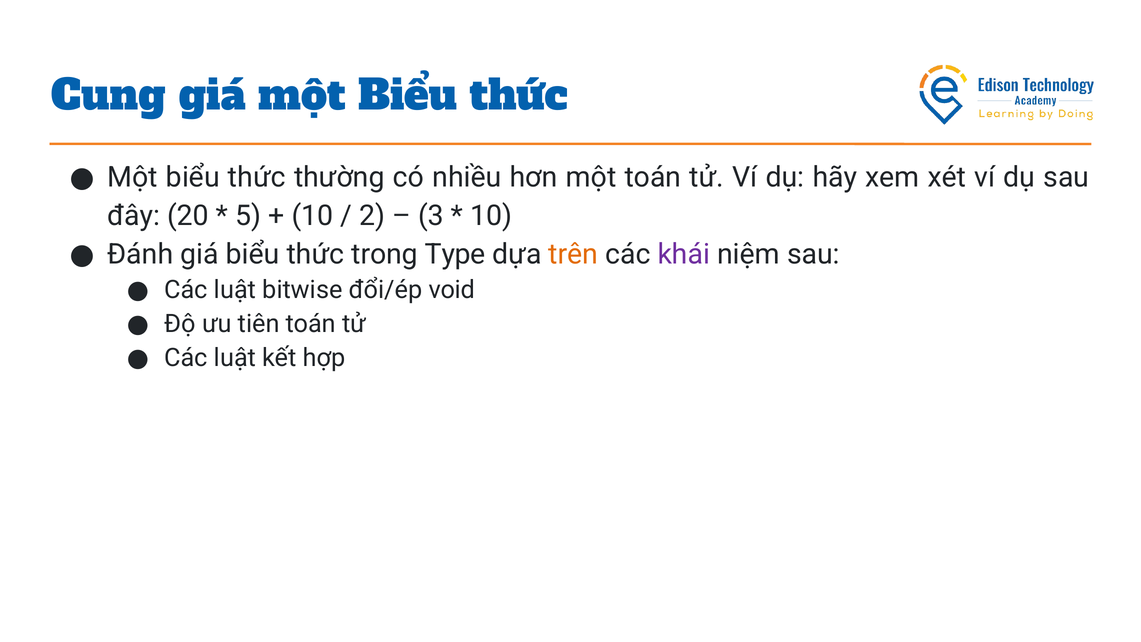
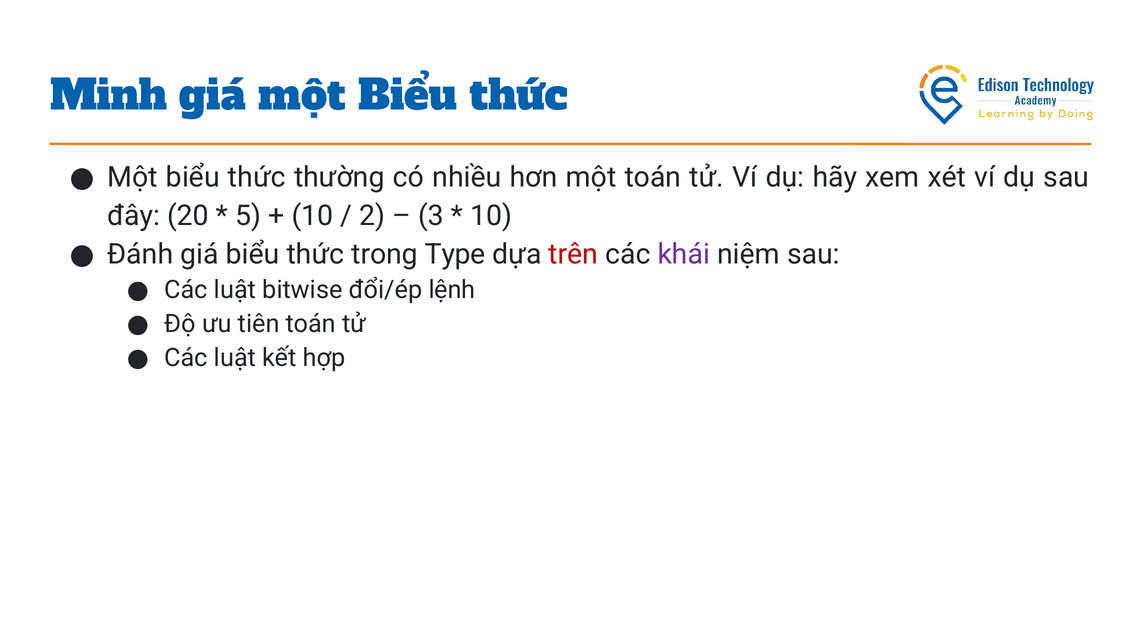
Cung: Cung -> Minh
trên colour: orange -> red
void: void -> lệnh
